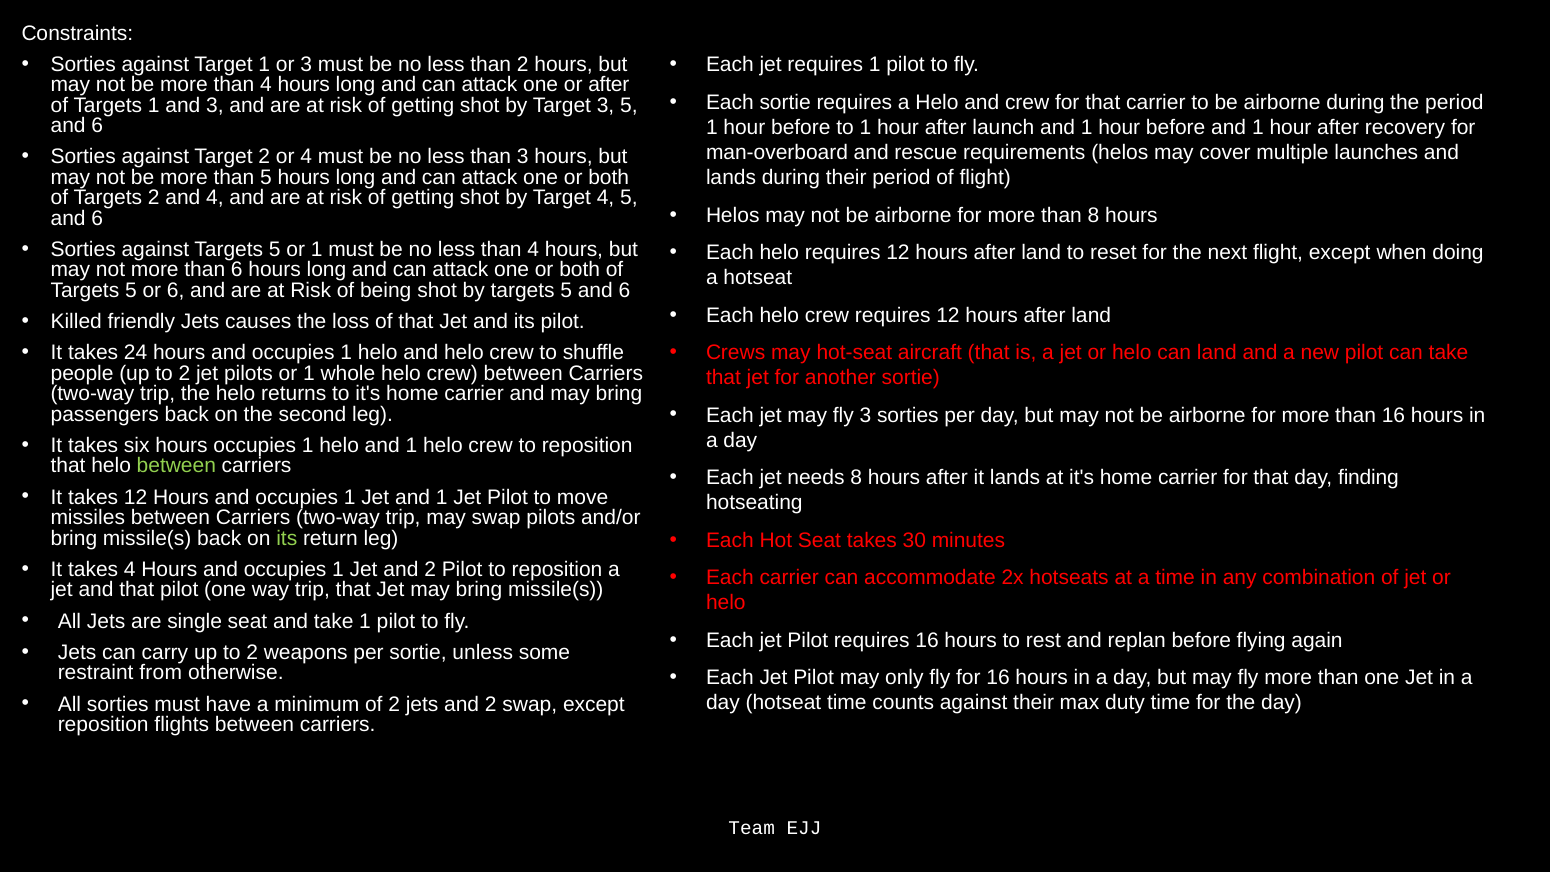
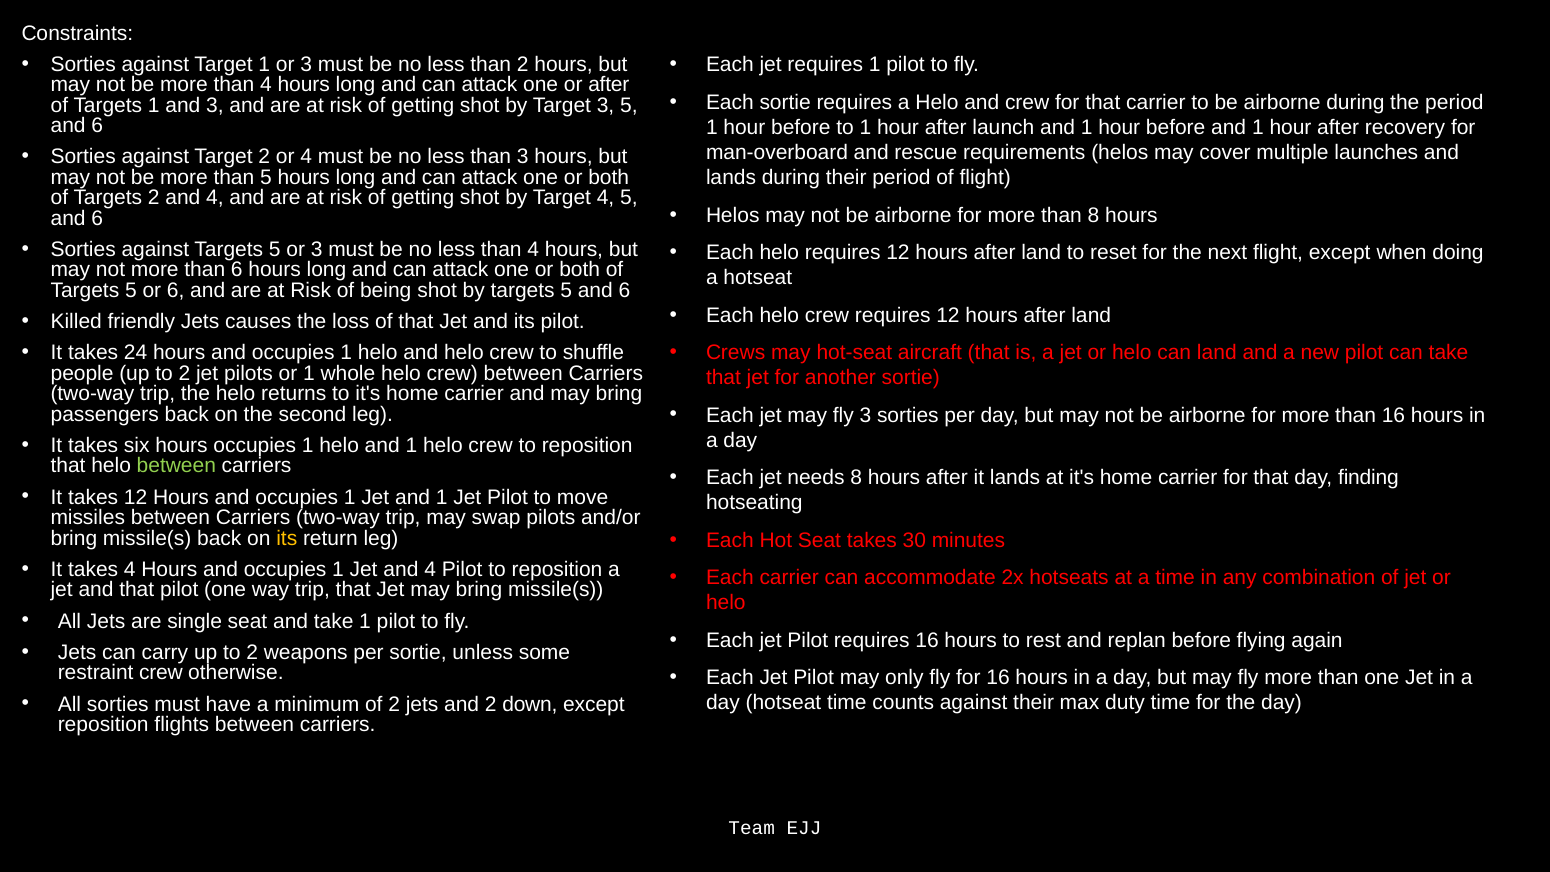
5 or 1: 1 -> 3
its at (287, 538) colour: light green -> yellow
Jet and 2: 2 -> 4
restraint from: from -> crew
2 swap: swap -> down
